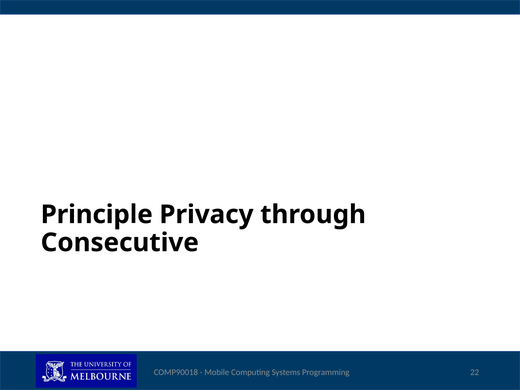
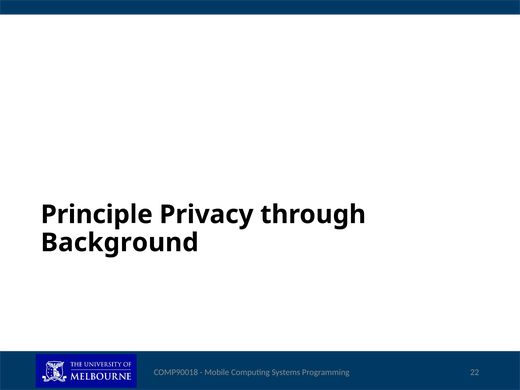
Consecutive: Consecutive -> Background
